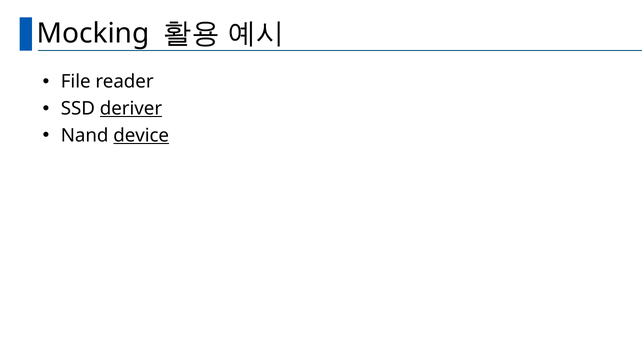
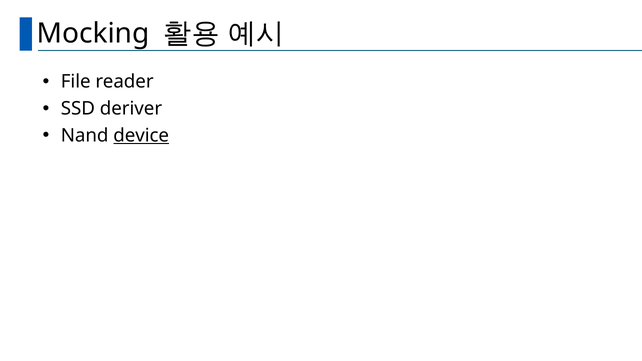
deriver underline: present -> none
